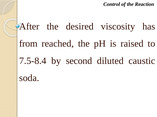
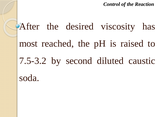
from: from -> most
7.5-8.4: 7.5-8.4 -> 7.5-3.2
